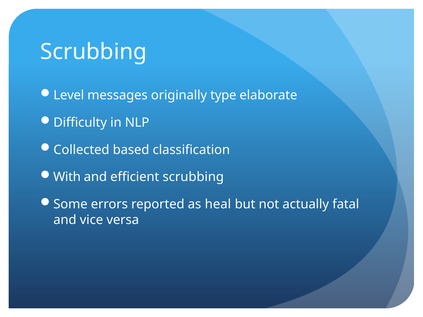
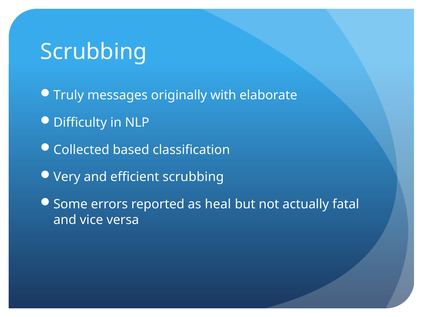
Level: Level -> Truly
type: type -> with
With: With -> Very
